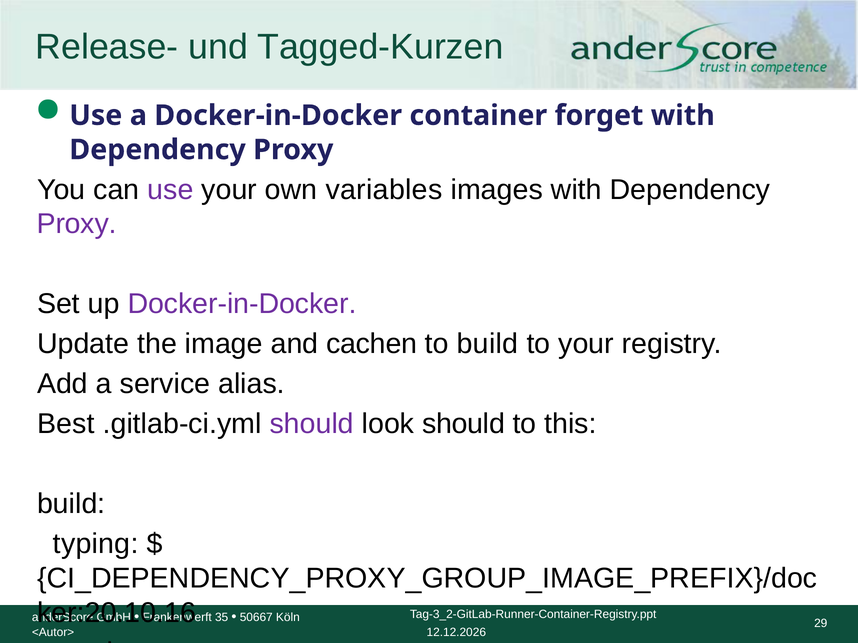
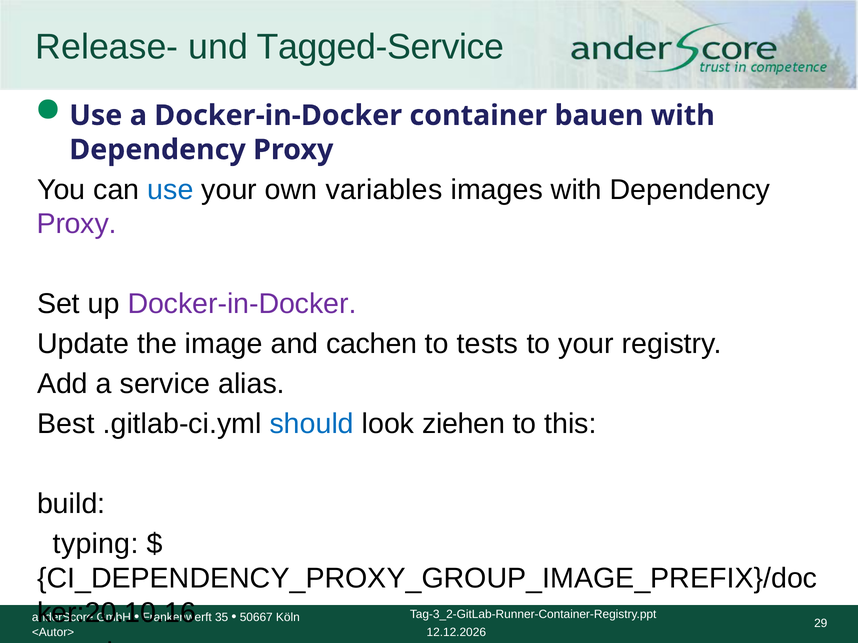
Tagged-Kurzen: Tagged-Kurzen -> Tagged-Service
container forget: forget -> bauen
use at (170, 190) colour: purple -> blue
to build: build -> tests
should at (312, 424) colour: purple -> blue
look should: should -> ziehen
